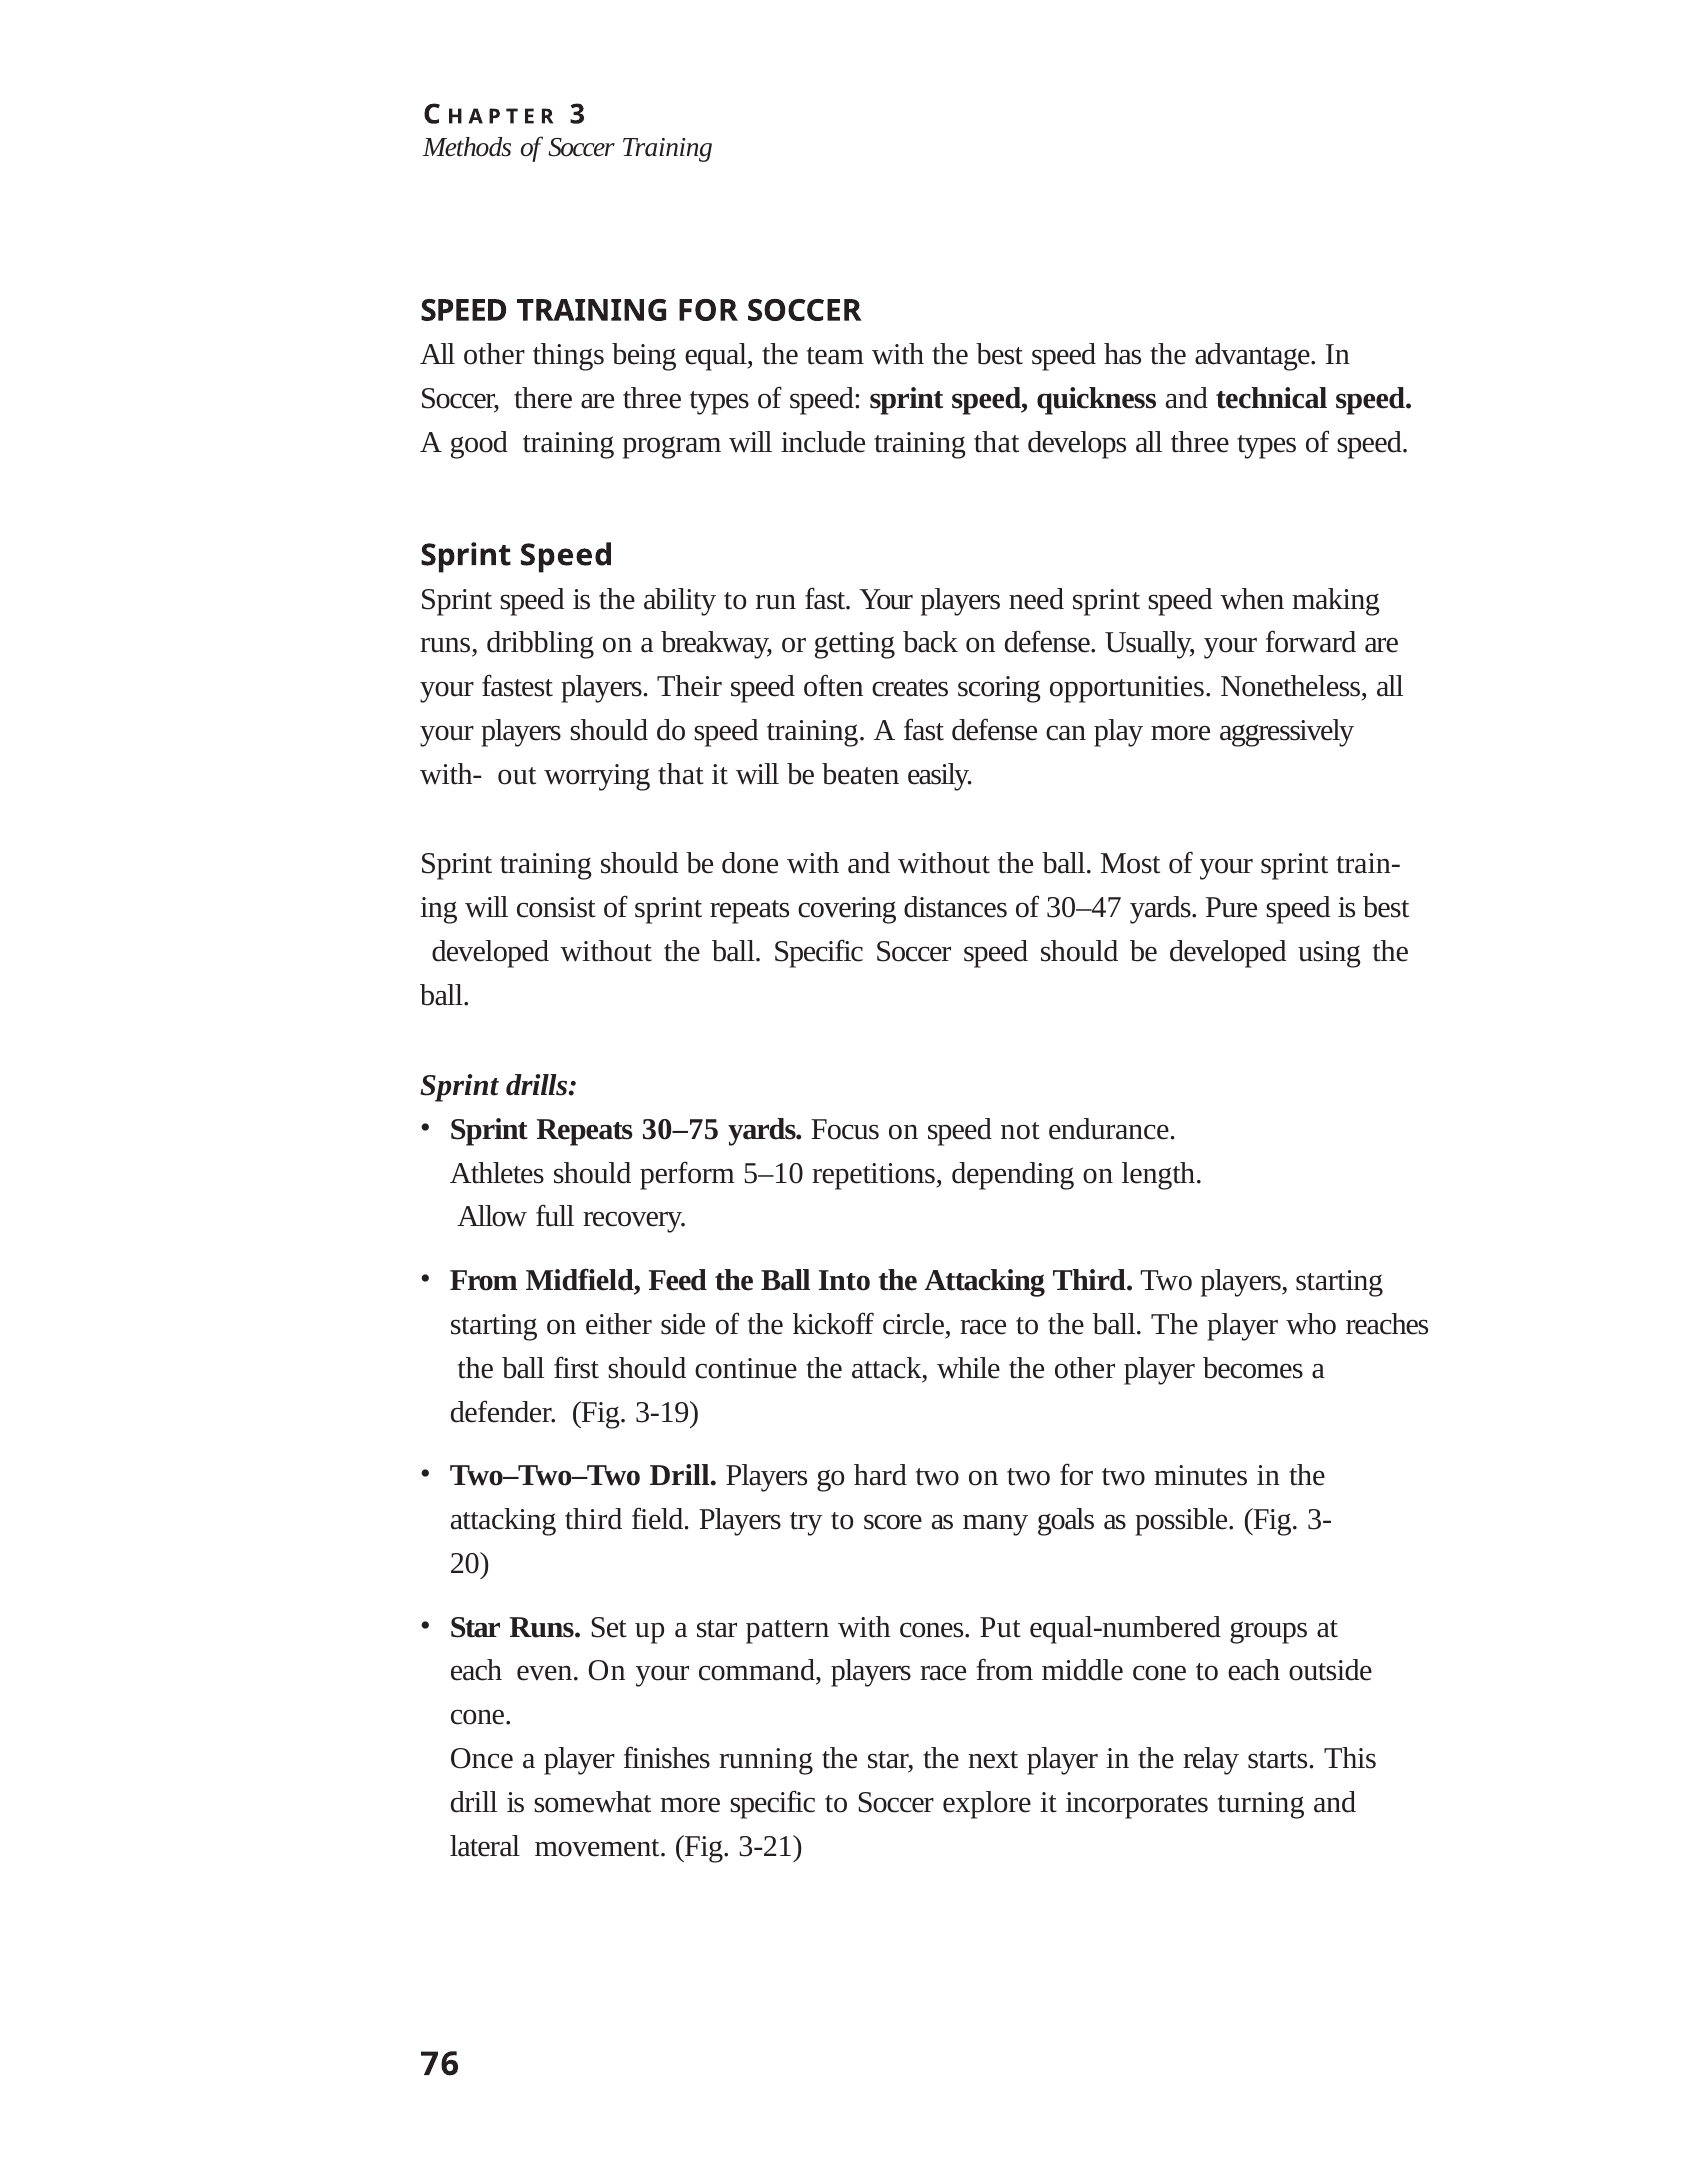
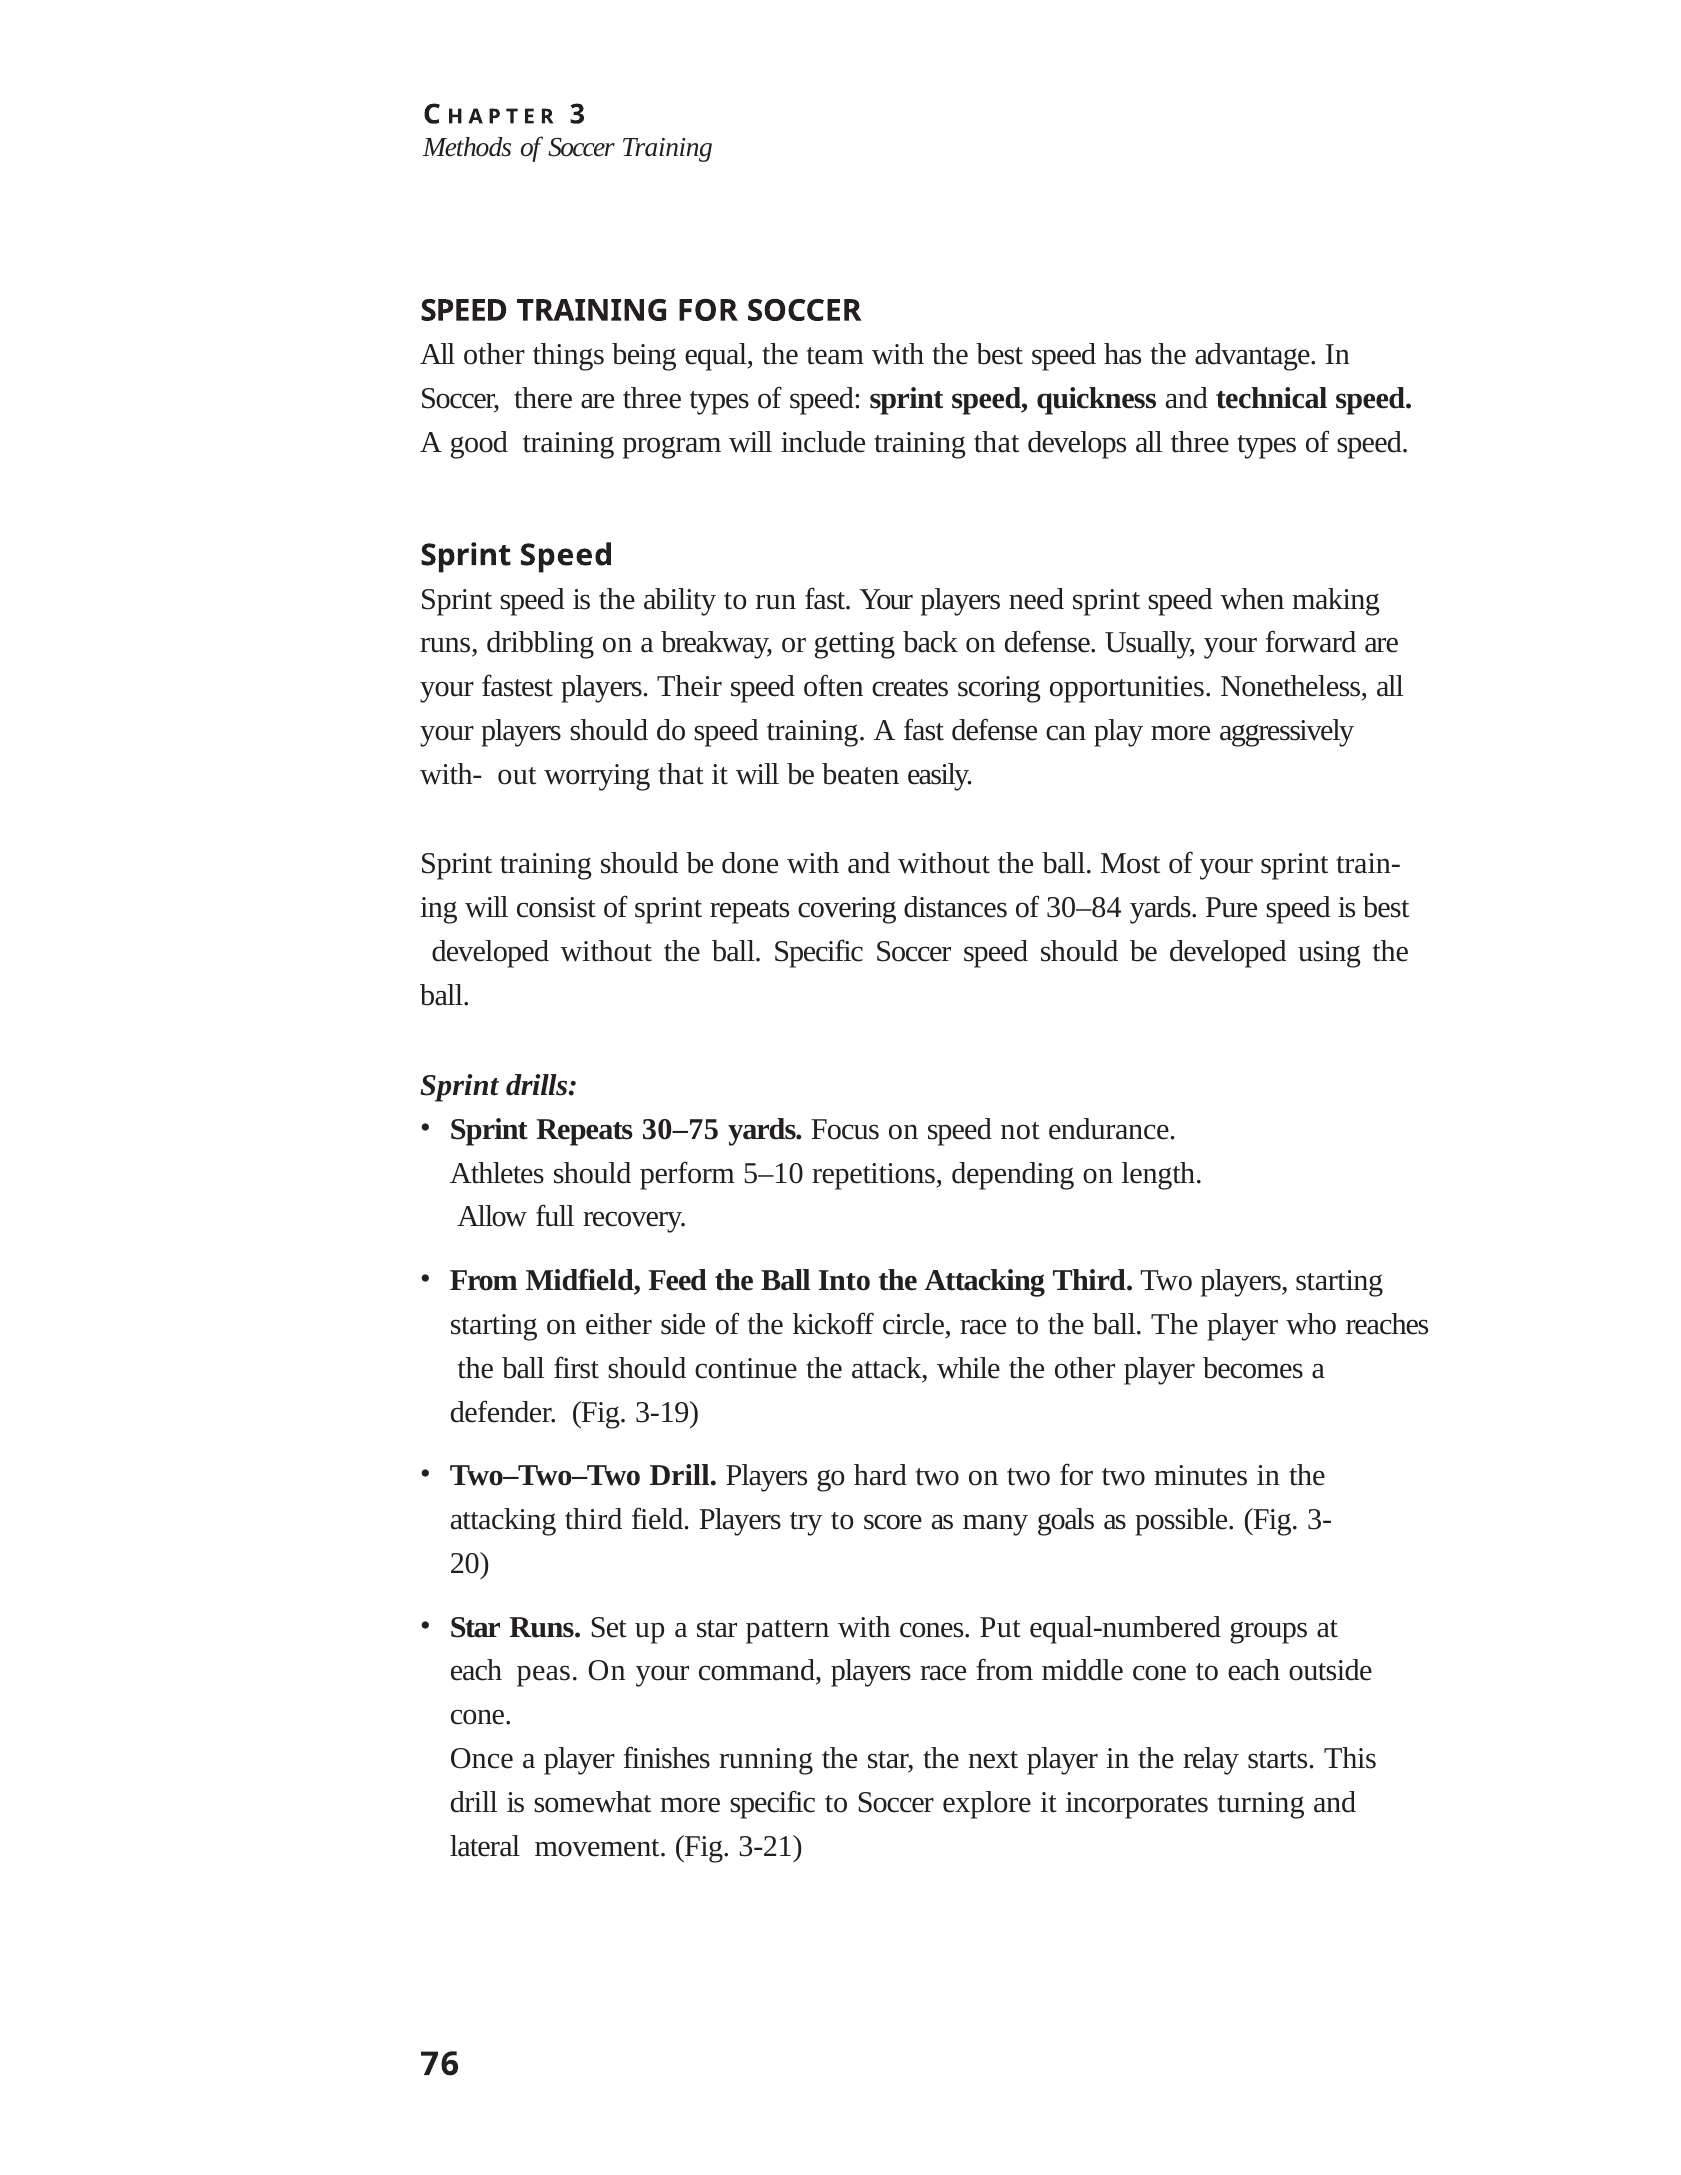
30–47: 30–47 -> 30–84
even: even -> peas
